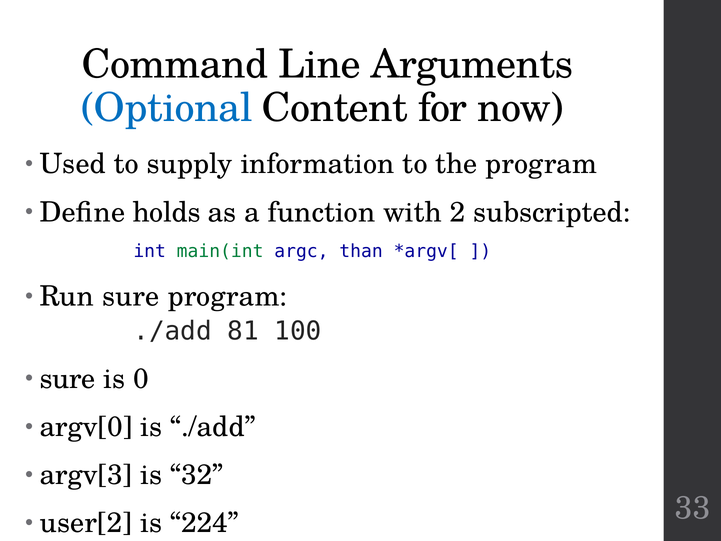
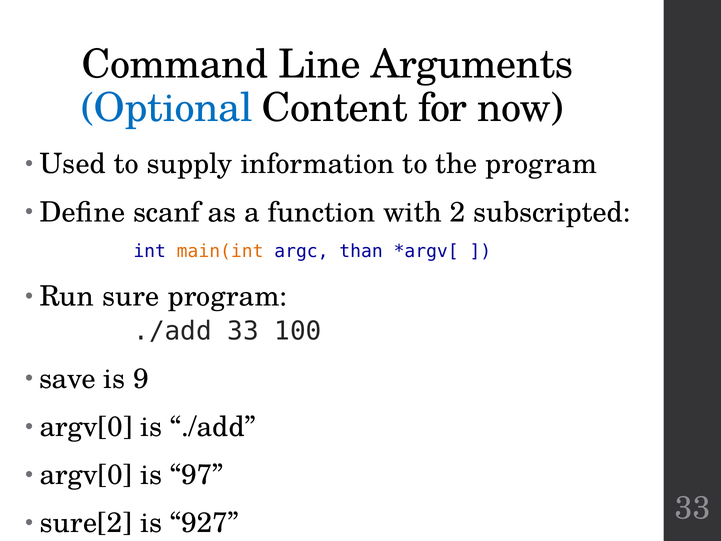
holds: holds -> scanf
main(int colour: green -> orange
./add 81: 81 -> 33
sure at (68, 379): sure -> save
0: 0 -> 9
argv[3 at (86, 475): argv[3 -> argv[0
32: 32 -> 97
user[2: user[2 -> sure[2
224: 224 -> 927
